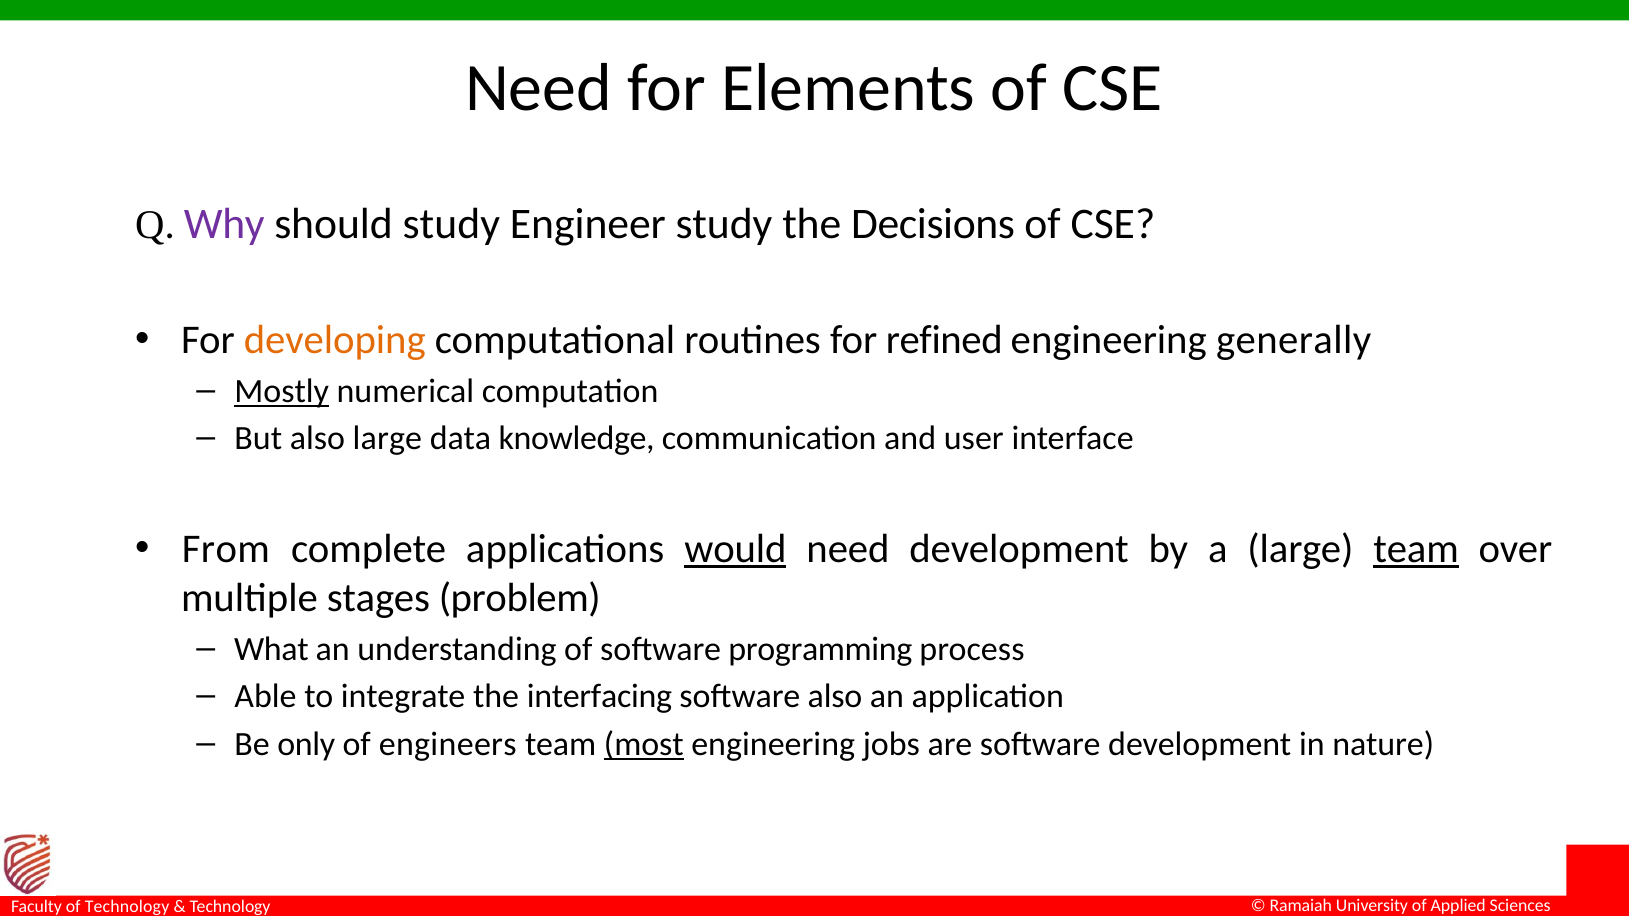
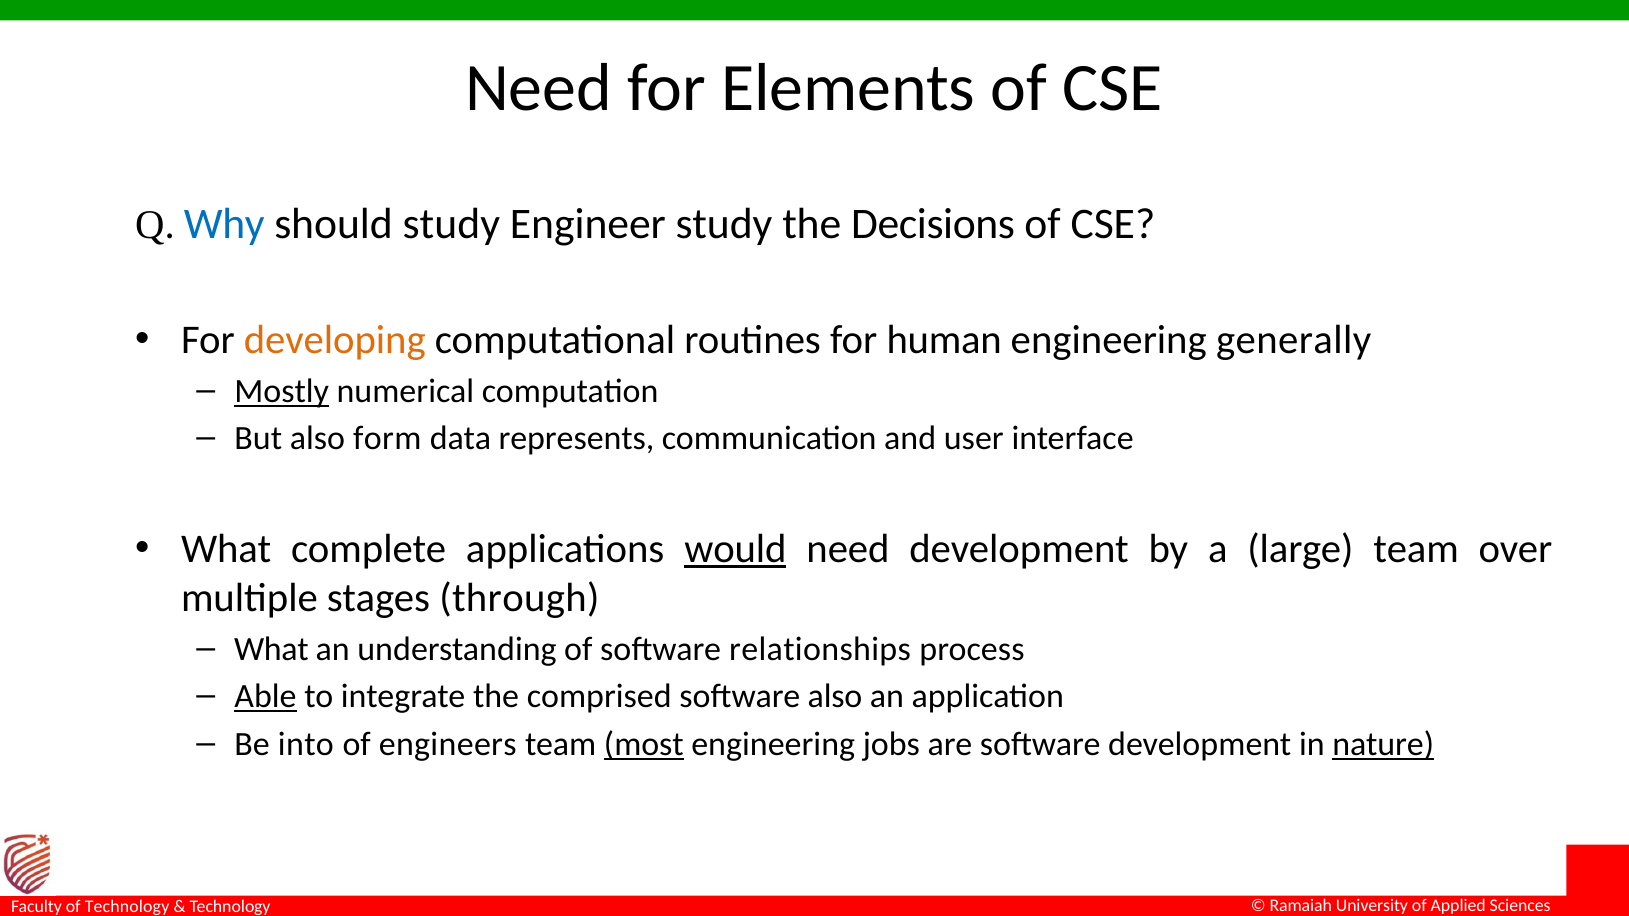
Why colour: purple -> blue
refined: refined -> human
also large: large -> form
knowledge: knowledge -> represents
From at (226, 549): From -> What
team at (1416, 549) underline: present -> none
problem: problem -> through
programming: programming -> relationships
Able underline: none -> present
interfacing: interfacing -> comprised
only: only -> into
nature underline: none -> present
